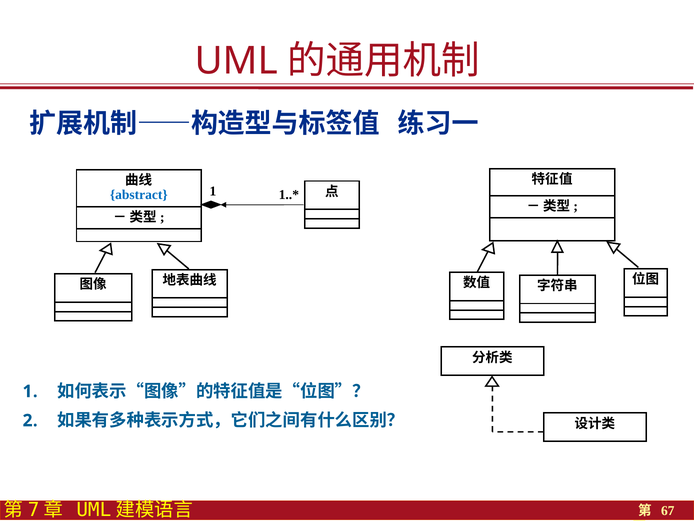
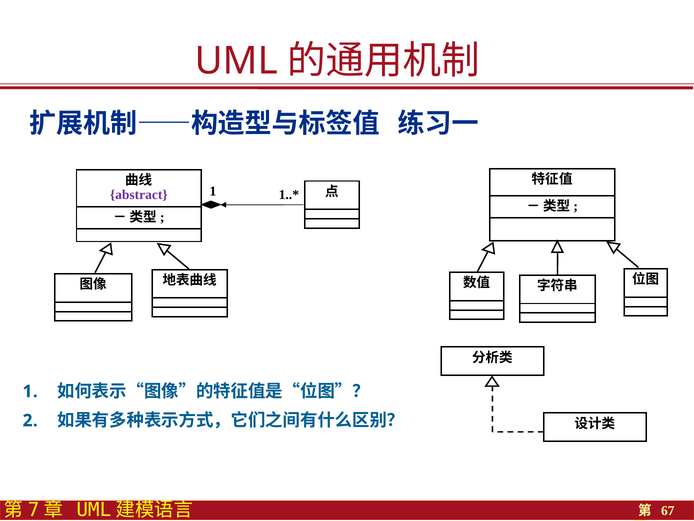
abstract colour: blue -> purple
